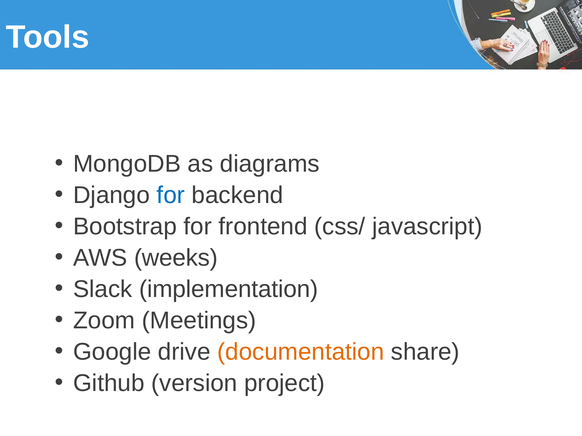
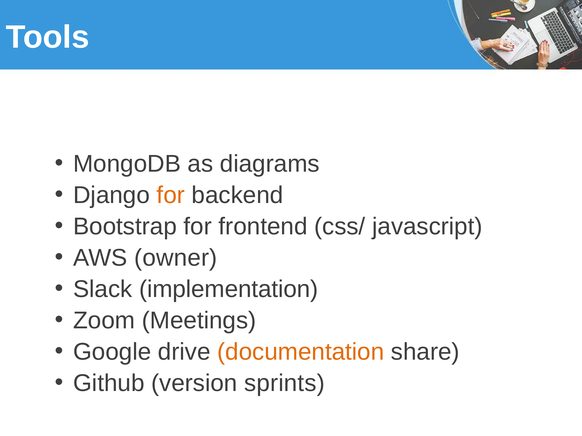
for at (171, 195) colour: blue -> orange
weeks: weeks -> owner
project: project -> sprints
